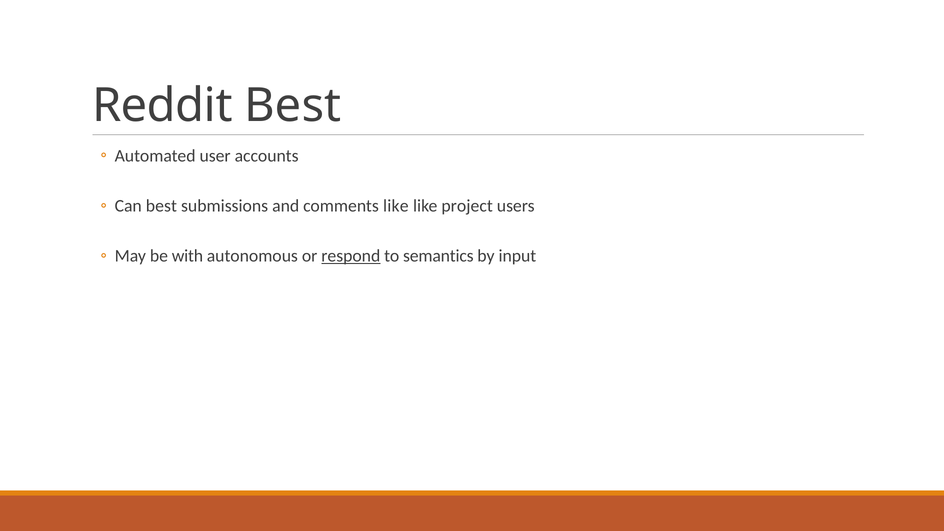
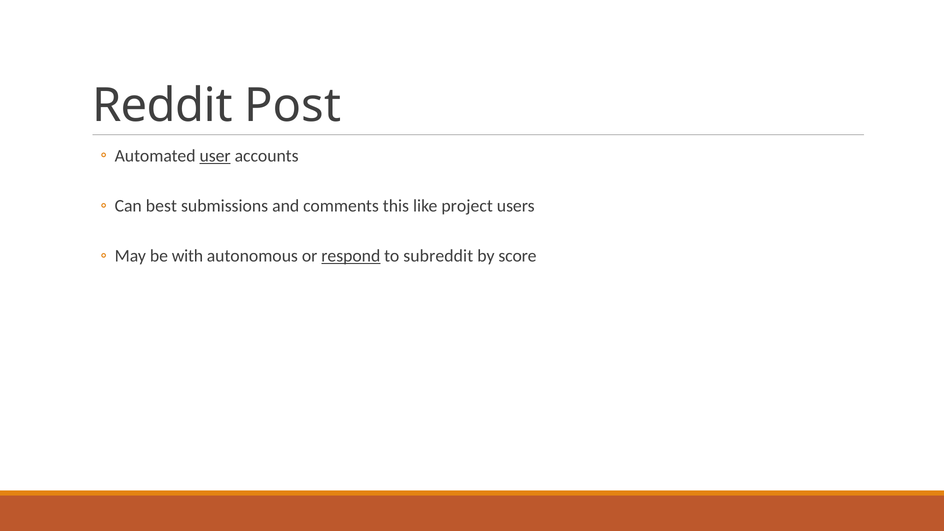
Reddit Best: Best -> Post
user underline: none -> present
comments like: like -> this
semantics: semantics -> subreddit
input: input -> score
